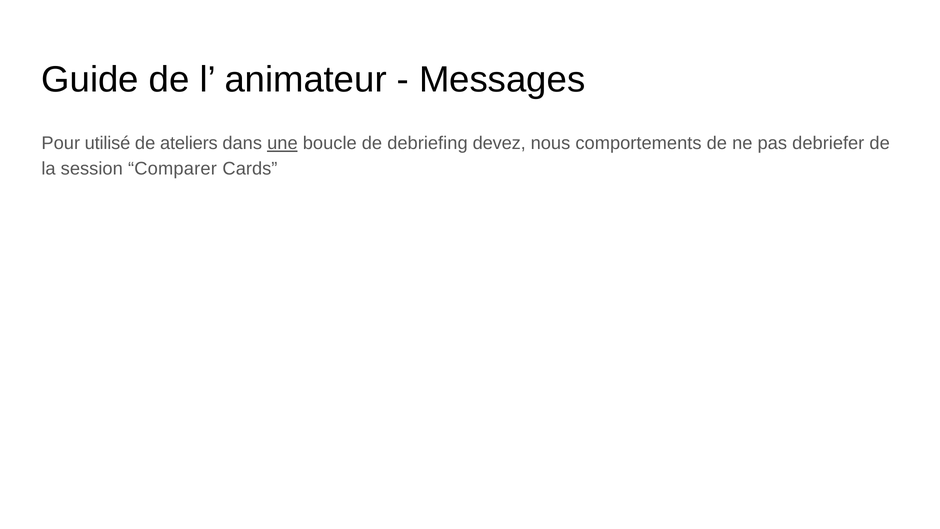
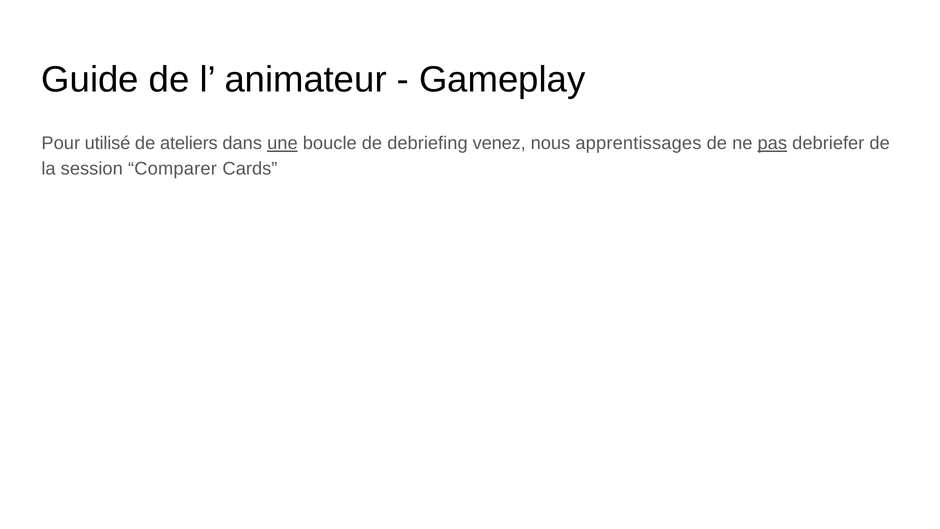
Messages: Messages -> Gameplay
devez: devez -> venez
comportements: comportements -> apprentissages
pas underline: none -> present
